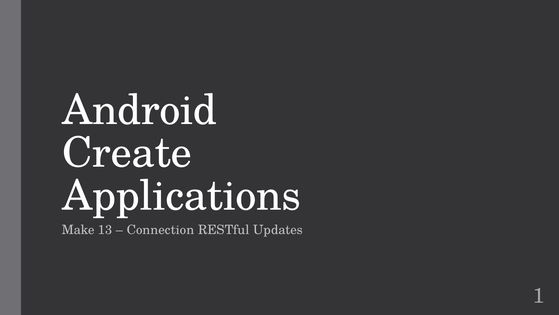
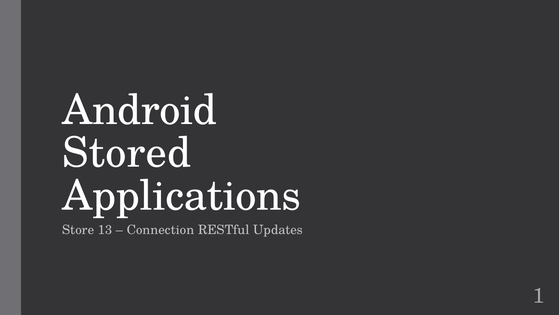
Create: Create -> Stored
Make: Make -> Store
